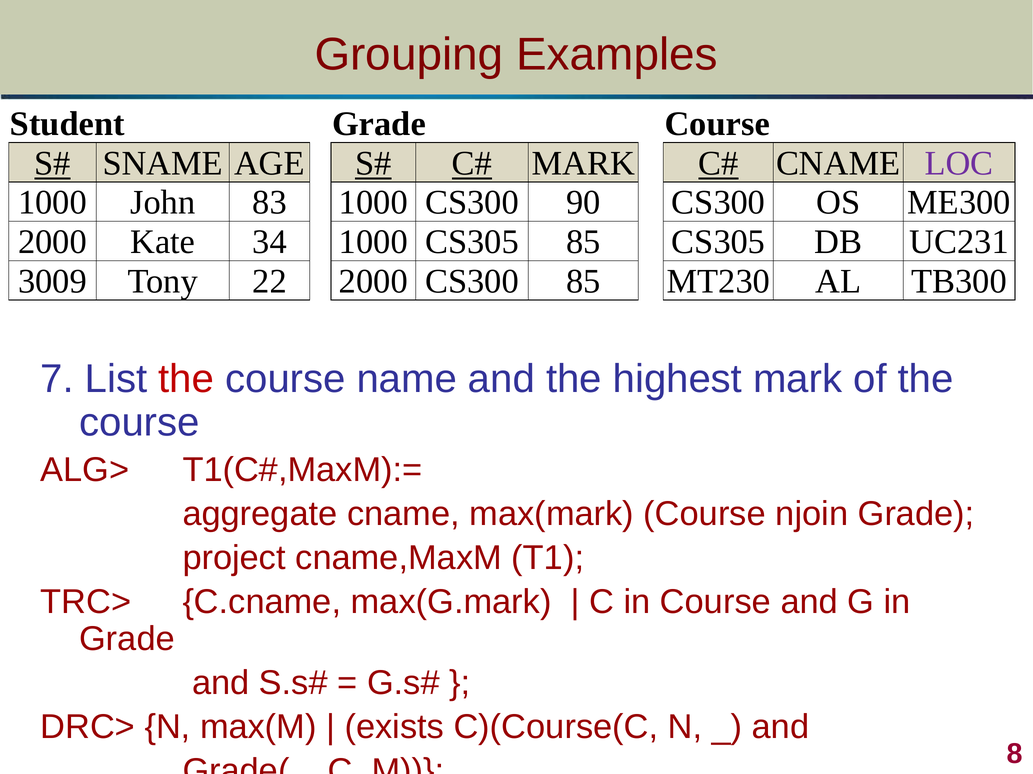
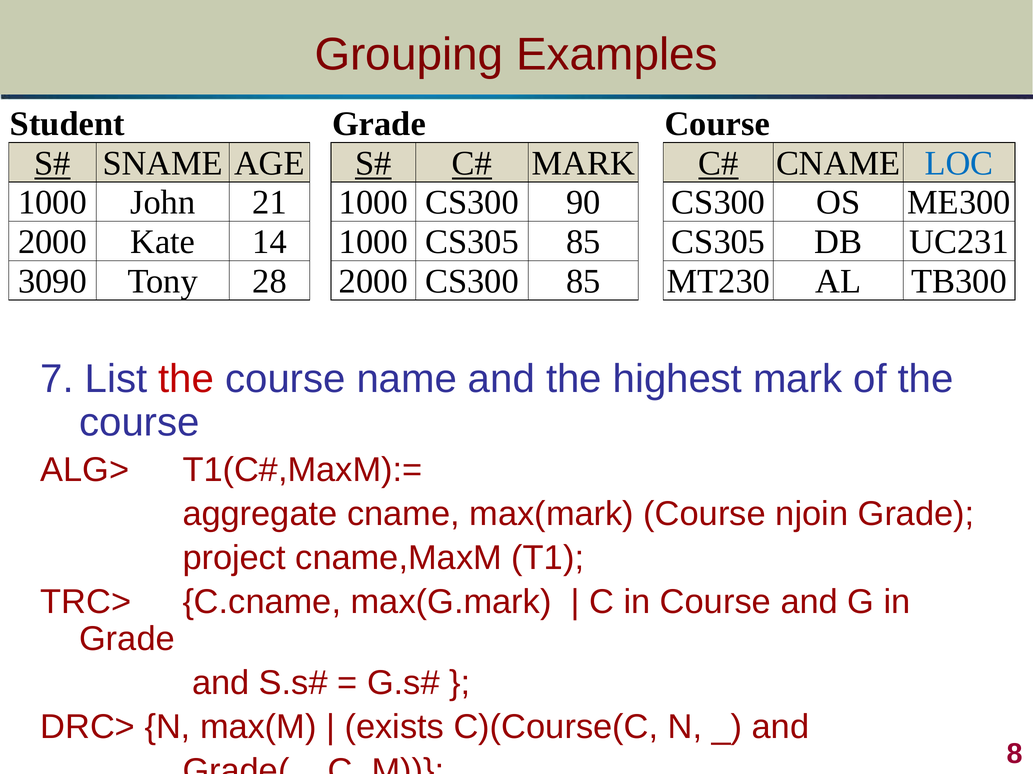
LOC colour: purple -> blue
83: 83 -> 21
34: 34 -> 14
3009: 3009 -> 3090
22: 22 -> 28
